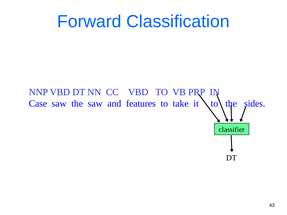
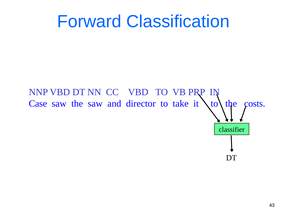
features: features -> director
sides: sides -> costs
